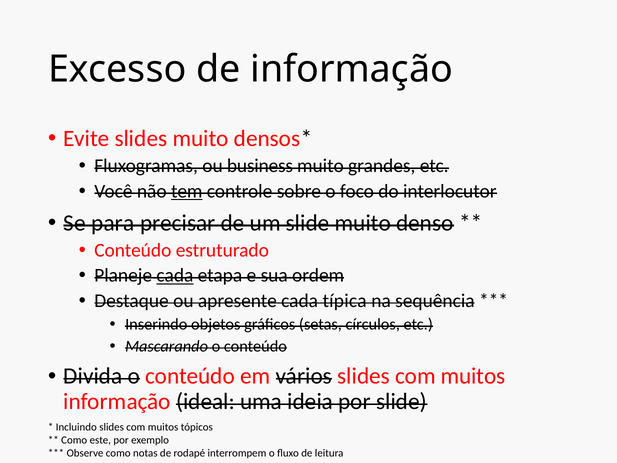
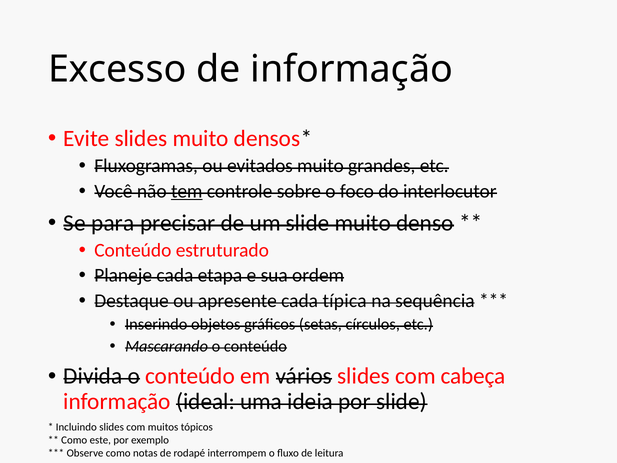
business: business -> evitados
cada at (175, 275) underline: present -> none
vários slides com muitos: muitos -> cabeça
